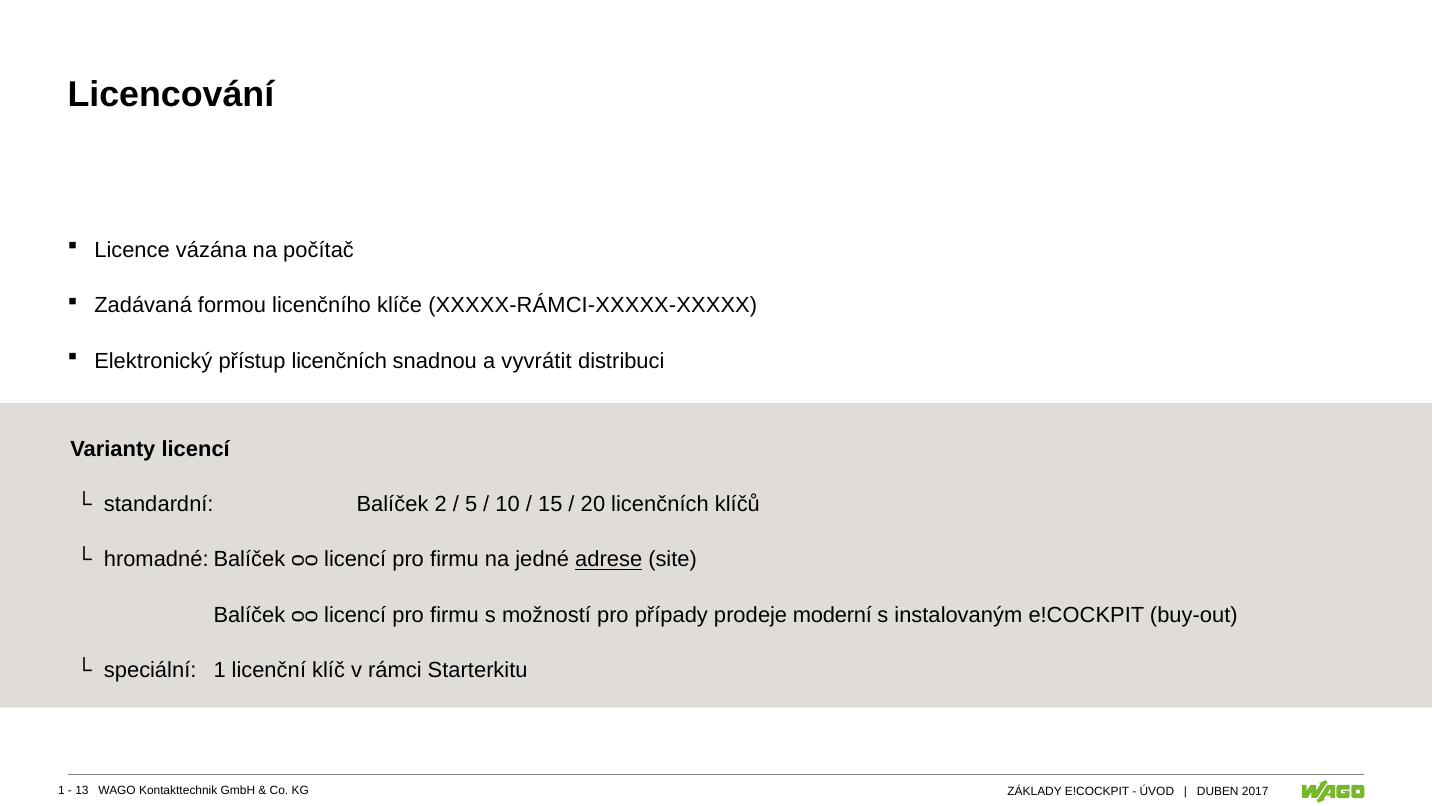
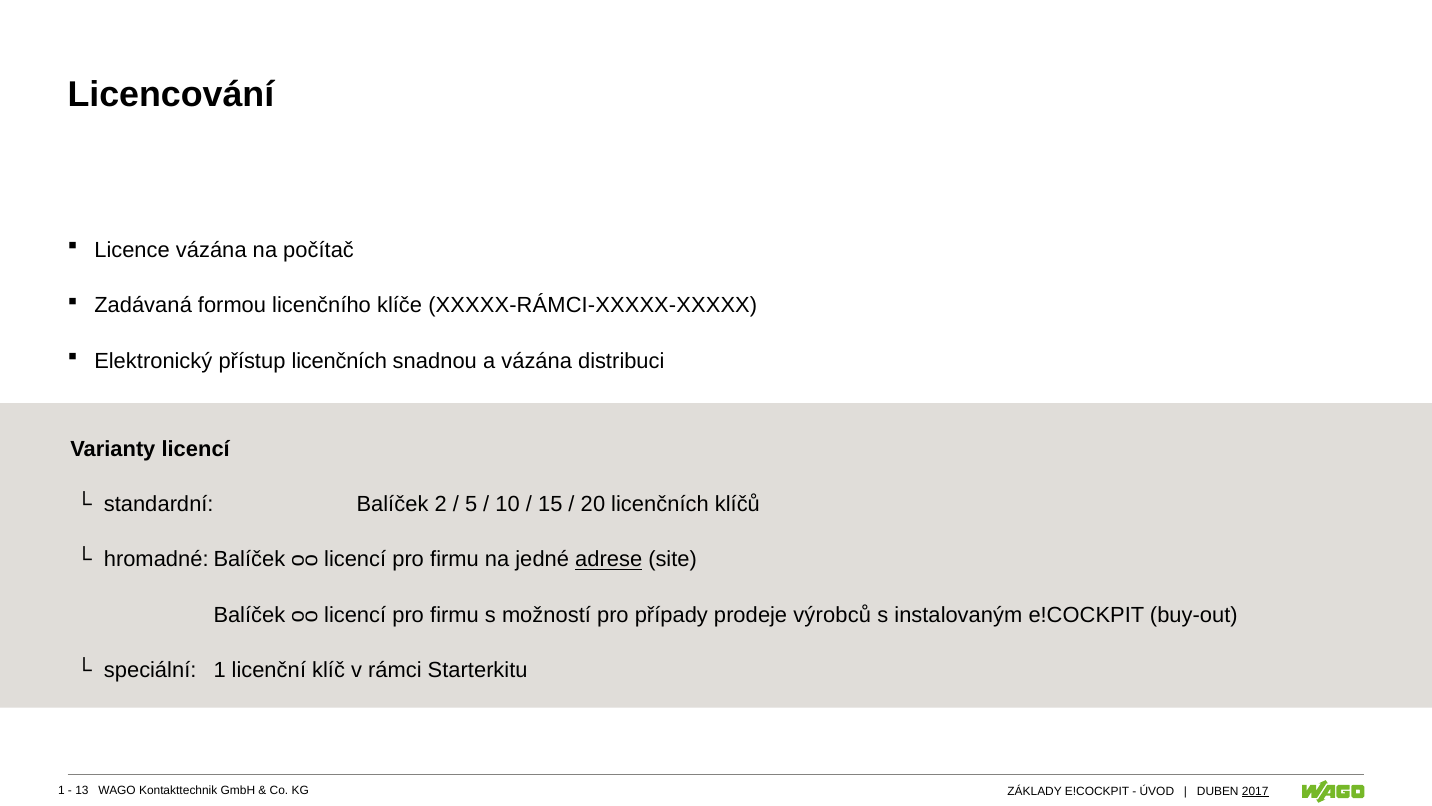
a vyvrátit: vyvrátit -> vázána
moderní: moderní -> výrobců
2017 underline: none -> present
